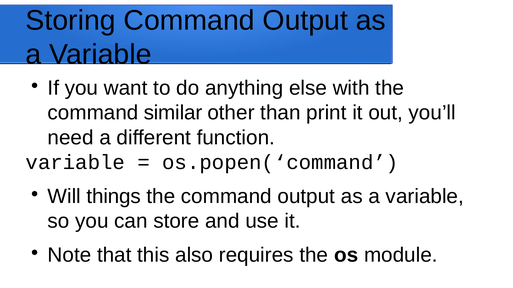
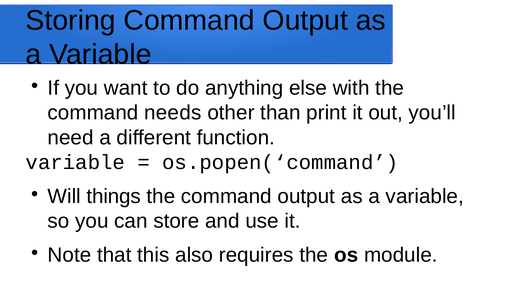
similar: similar -> needs
